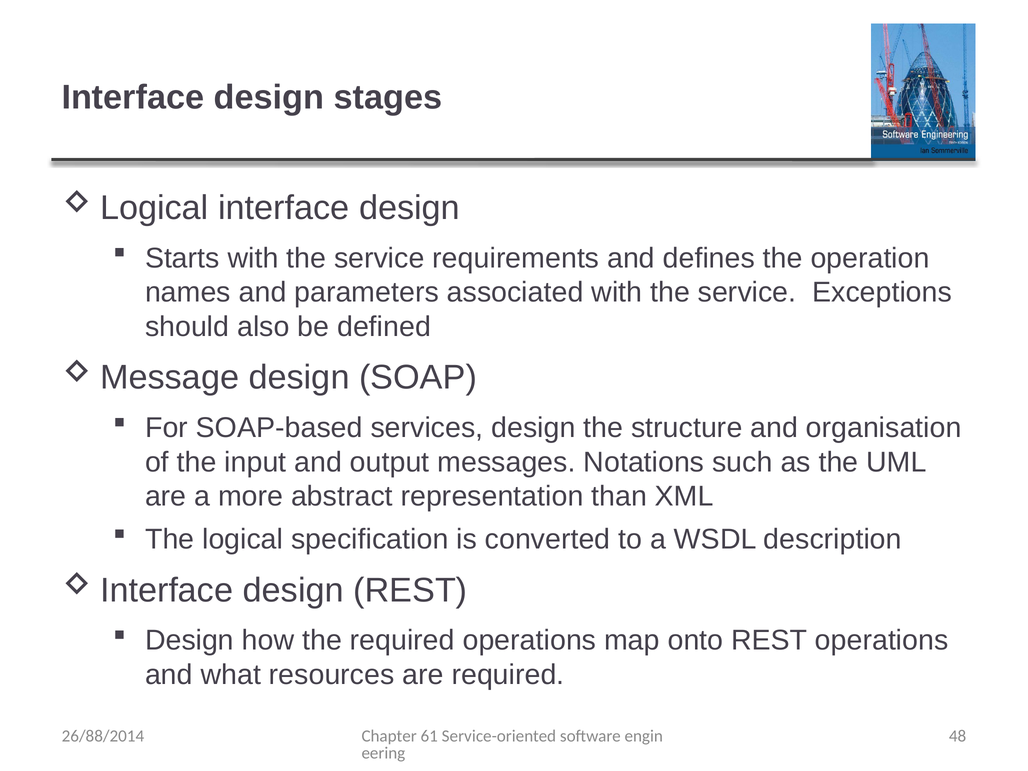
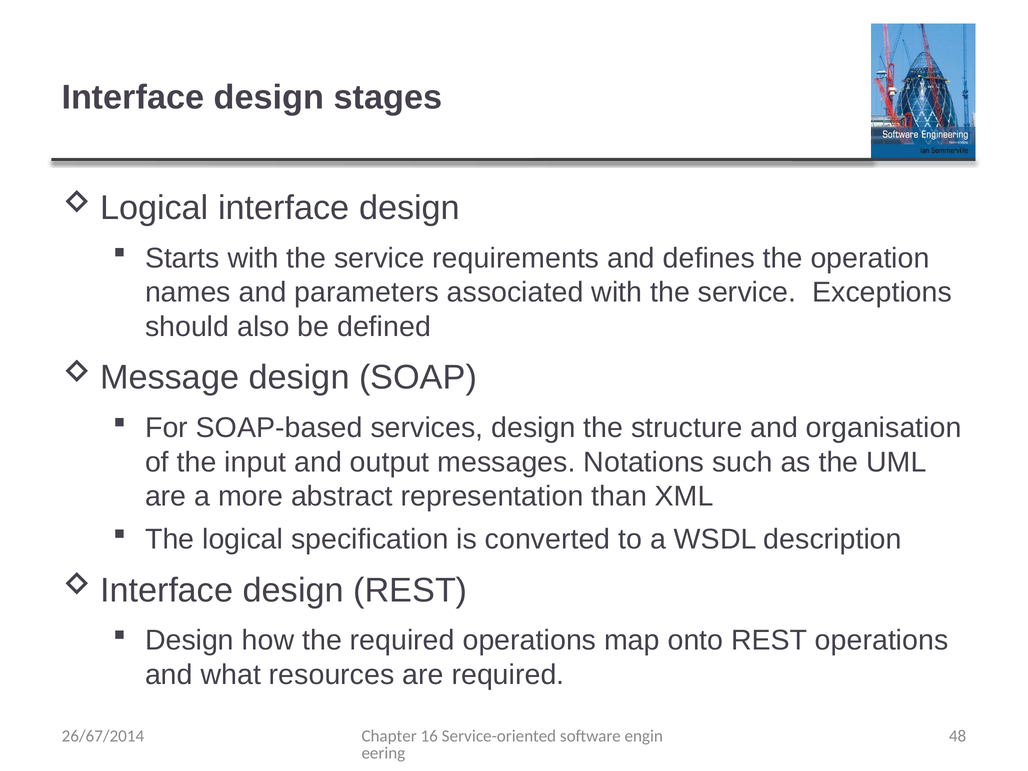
61: 61 -> 16
26/88/2014: 26/88/2014 -> 26/67/2014
